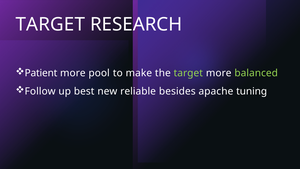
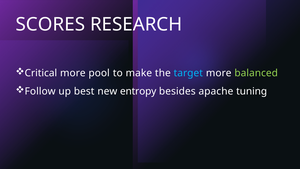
TARGET at (50, 24): TARGET -> SCORES
Patient: Patient -> Critical
target at (188, 73) colour: light green -> light blue
reliable: reliable -> entropy
